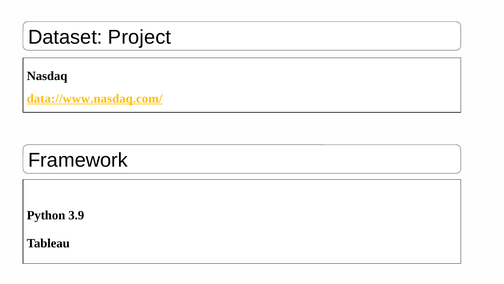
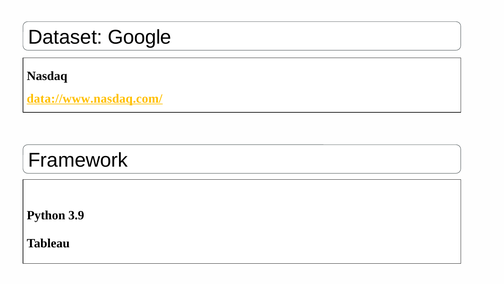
Project: Project -> Google
